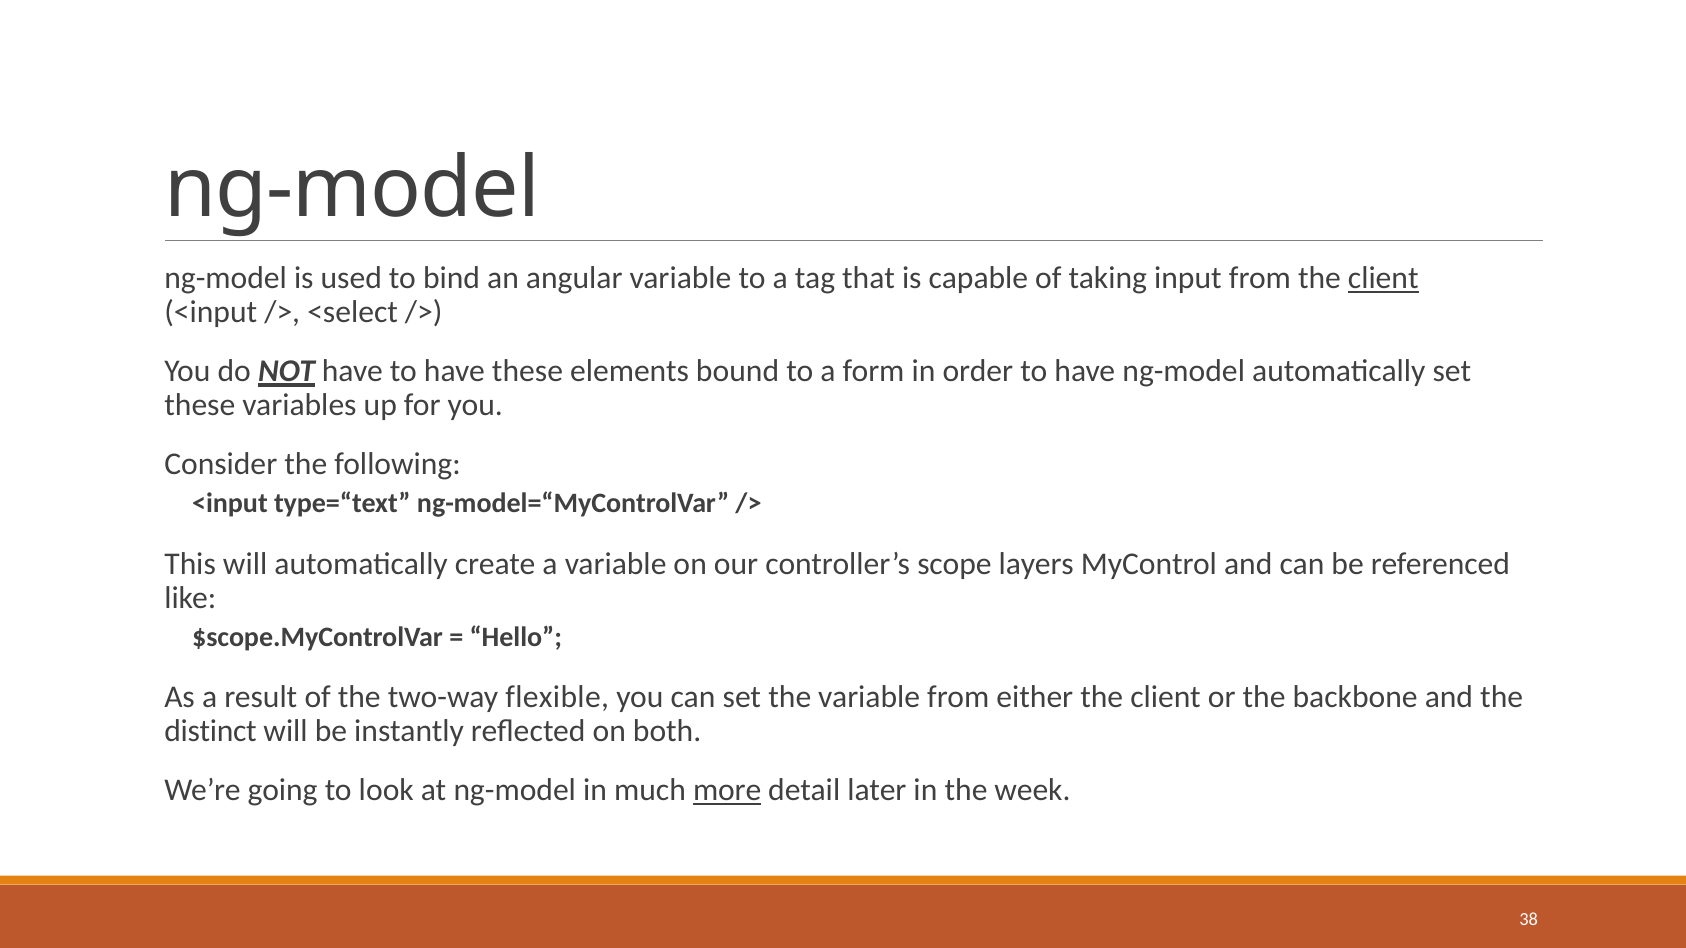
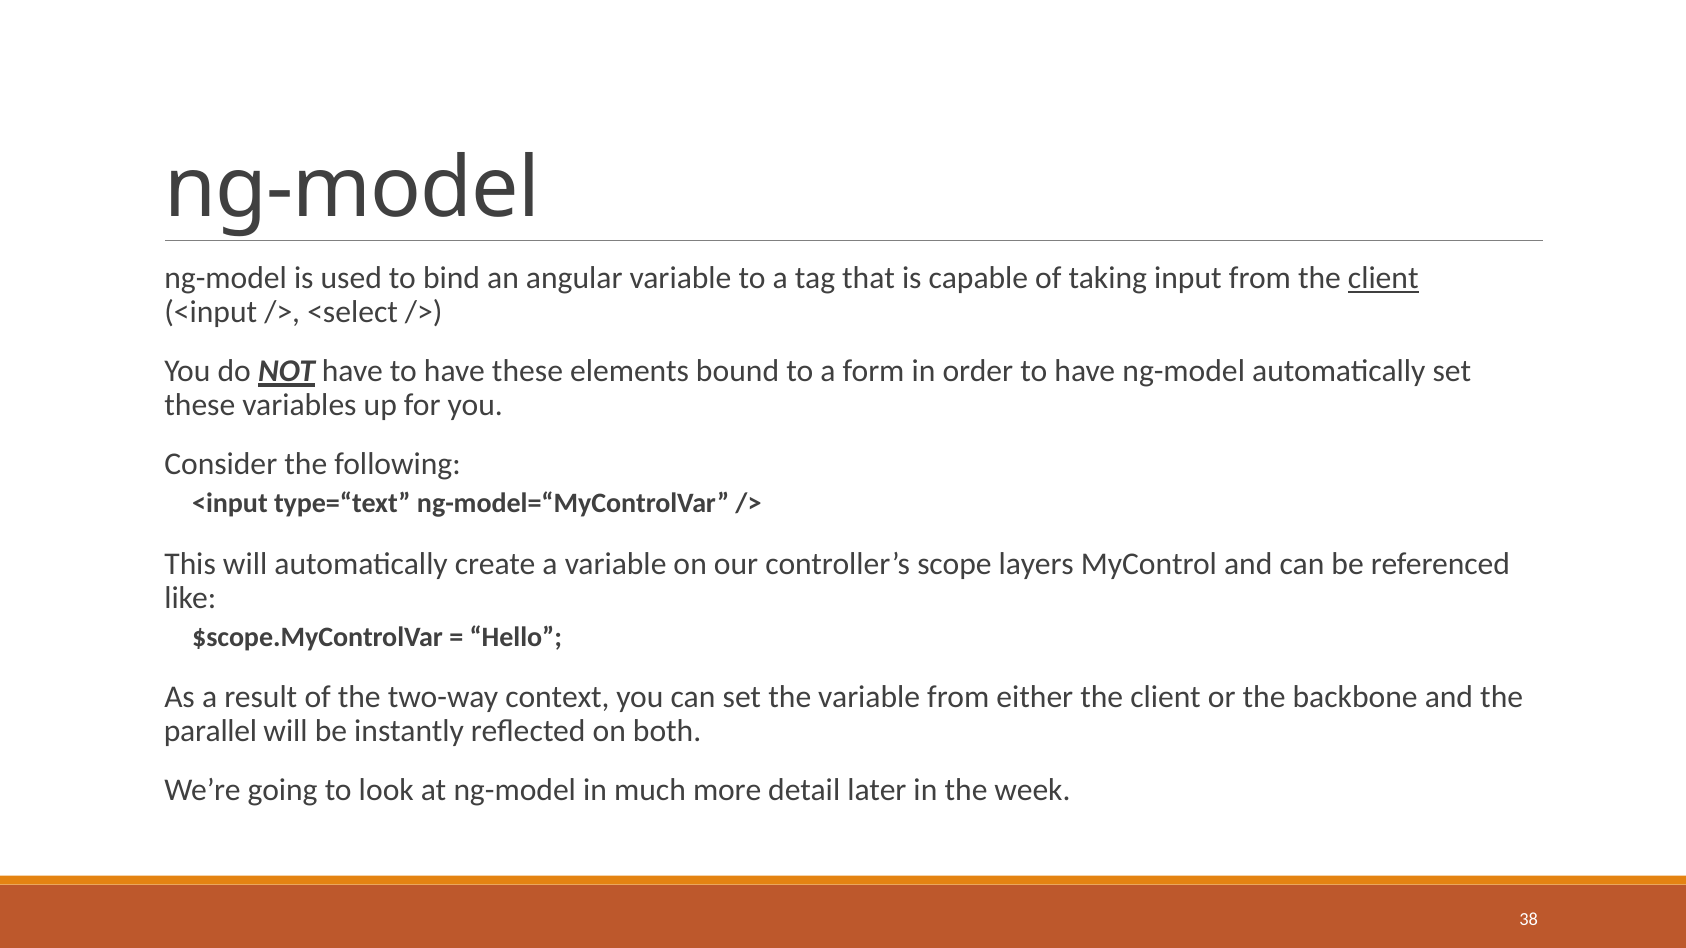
flexible: flexible -> context
distinct: distinct -> parallel
more underline: present -> none
